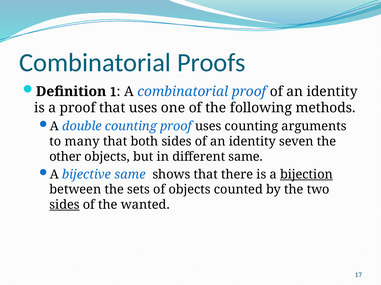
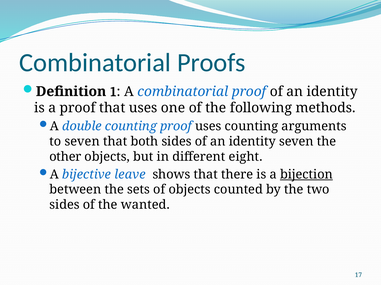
to many: many -> seven
different same: same -> eight
bijective same: same -> leave
sides at (65, 205) underline: present -> none
